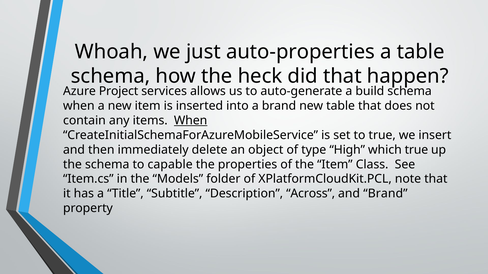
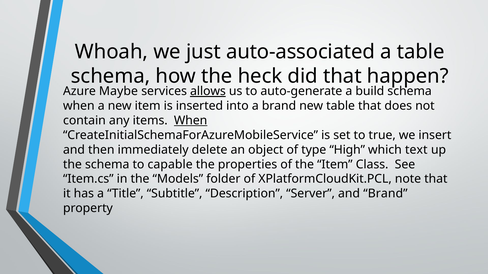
auto-properties: auto-properties -> auto-associated
Project: Project -> Maybe
allows underline: none -> present
which true: true -> text
Across: Across -> Server
